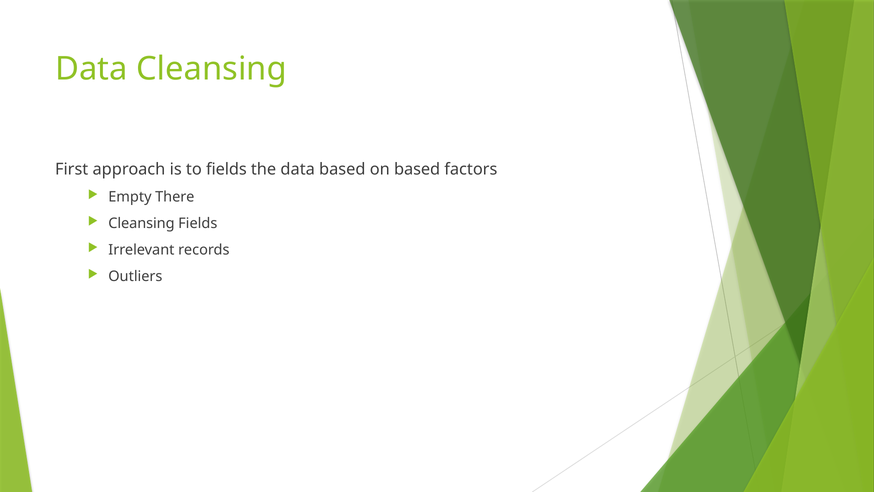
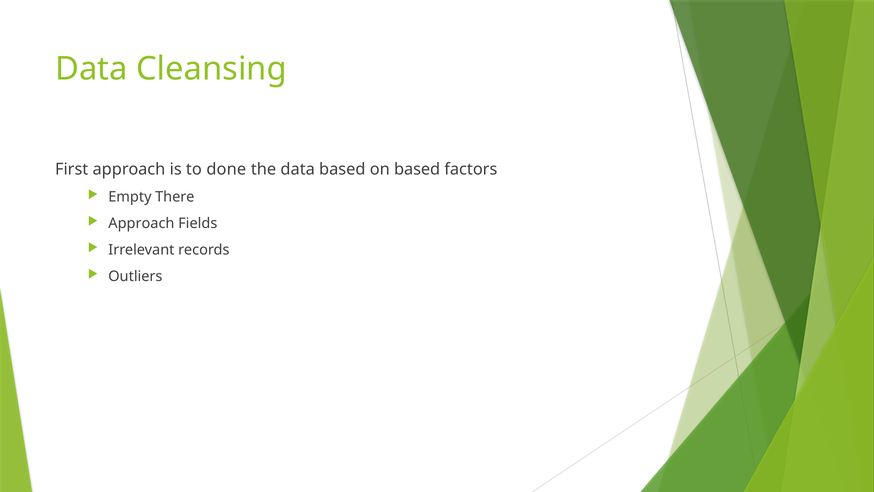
to fields: fields -> done
Cleansing at (141, 223): Cleansing -> Approach
